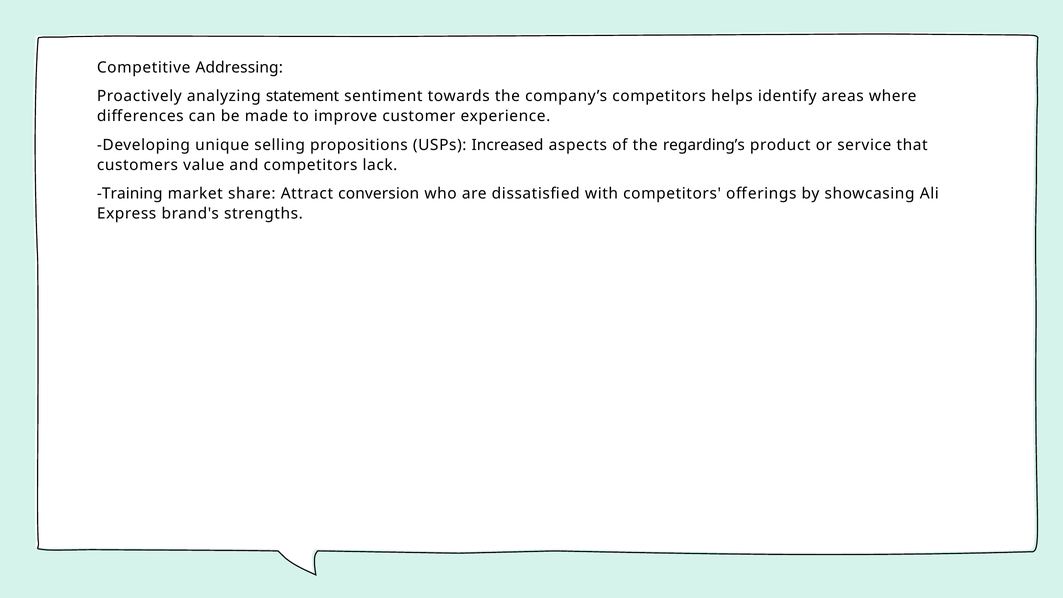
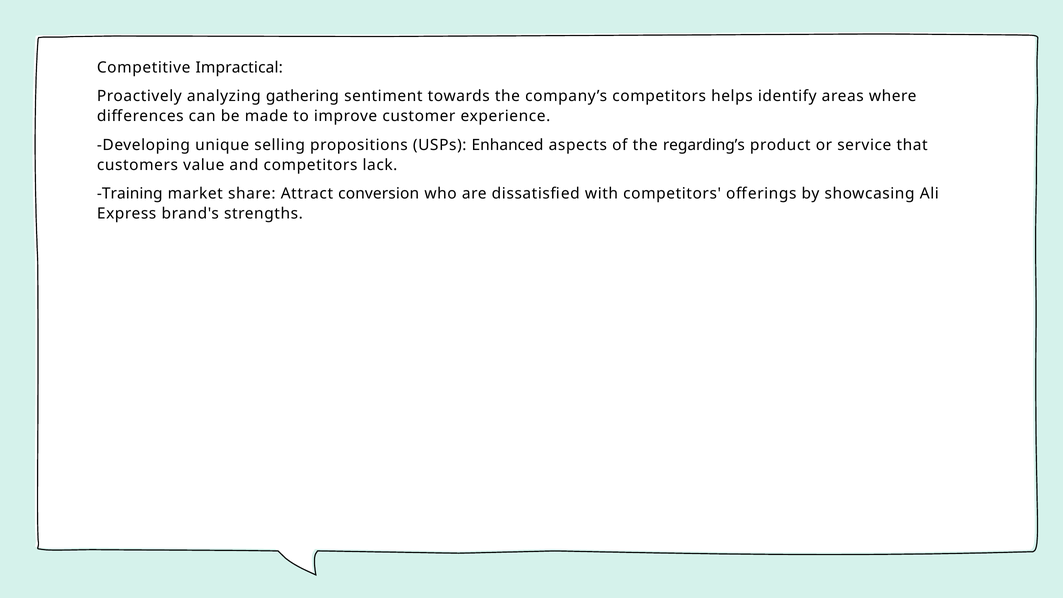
Addressing: Addressing -> Impractical
statement: statement -> gathering
Increased: Increased -> Enhanced
